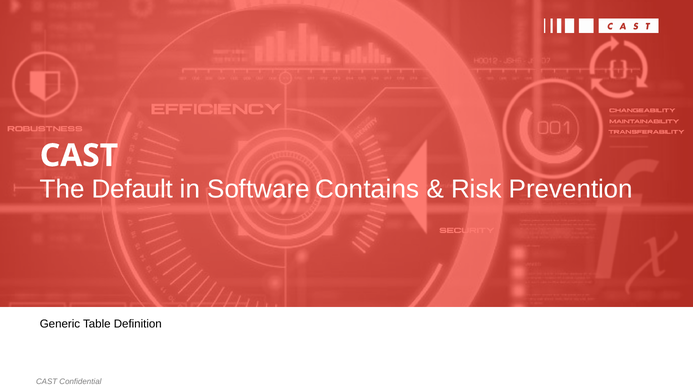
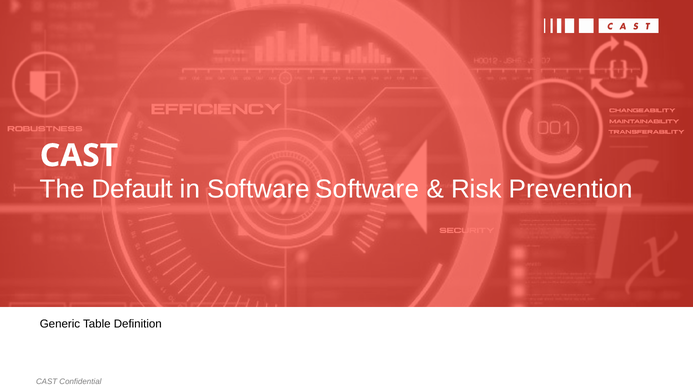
Software Contains: Contains -> Software
